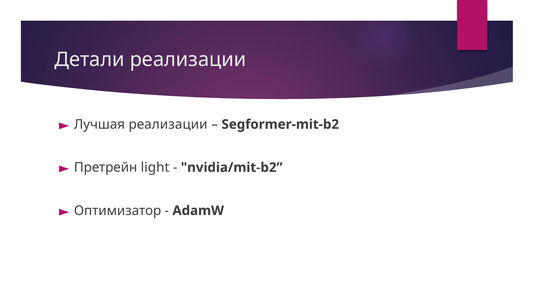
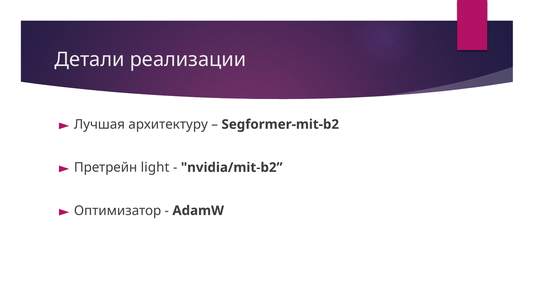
Лучшая реализации: реализации -> архитектуру
